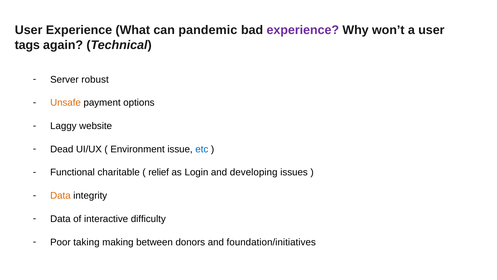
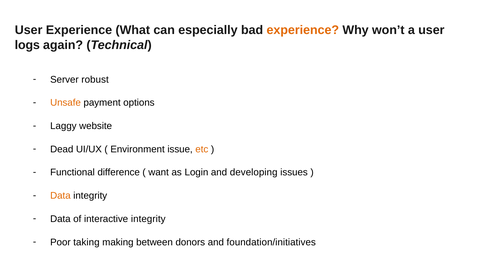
pandemic: pandemic -> especially
experience at (303, 30) colour: purple -> orange
tags: tags -> logs
etc colour: blue -> orange
charitable: charitable -> difference
relief: relief -> want
interactive difficulty: difficulty -> integrity
